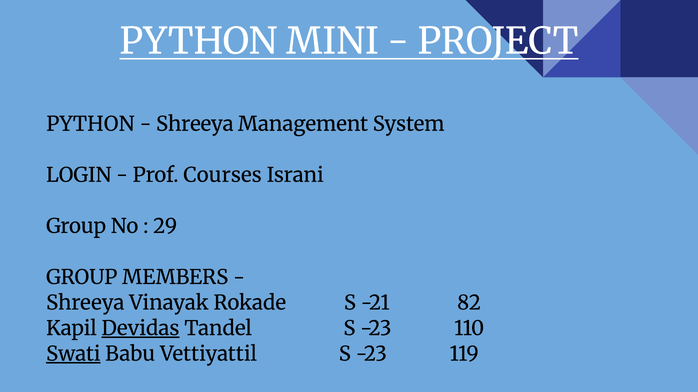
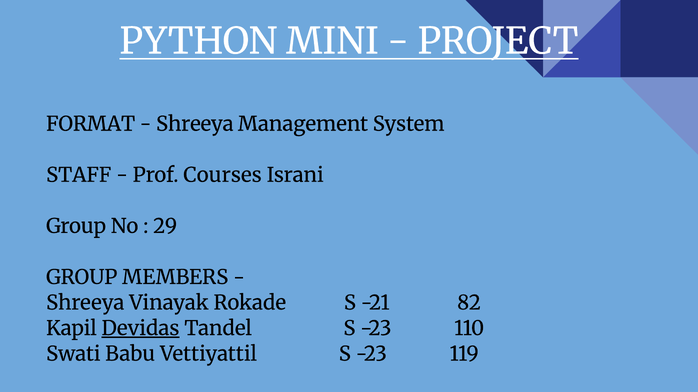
PYTHON at (90, 124): PYTHON -> FORMAT
LOGIN: LOGIN -> STAFF
Swati underline: present -> none
